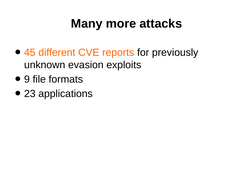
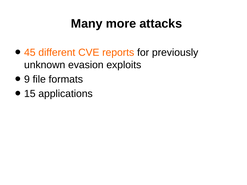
23: 23 -> 15
